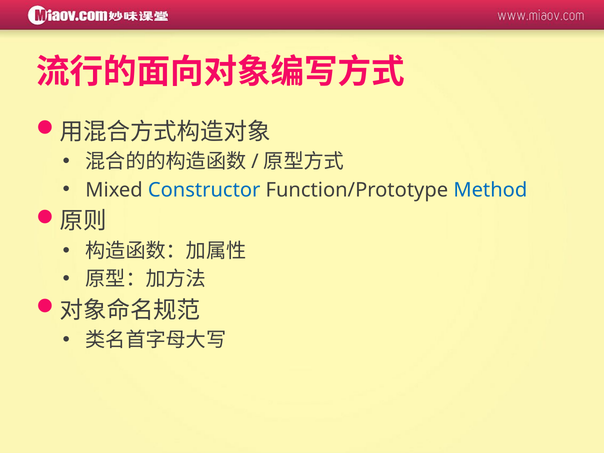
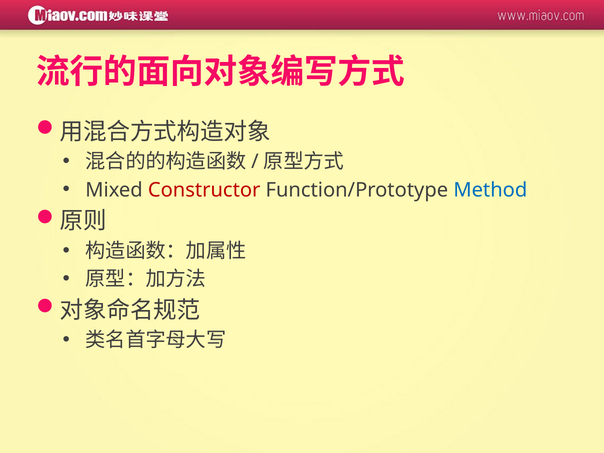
Constructor colour: blue -> red
